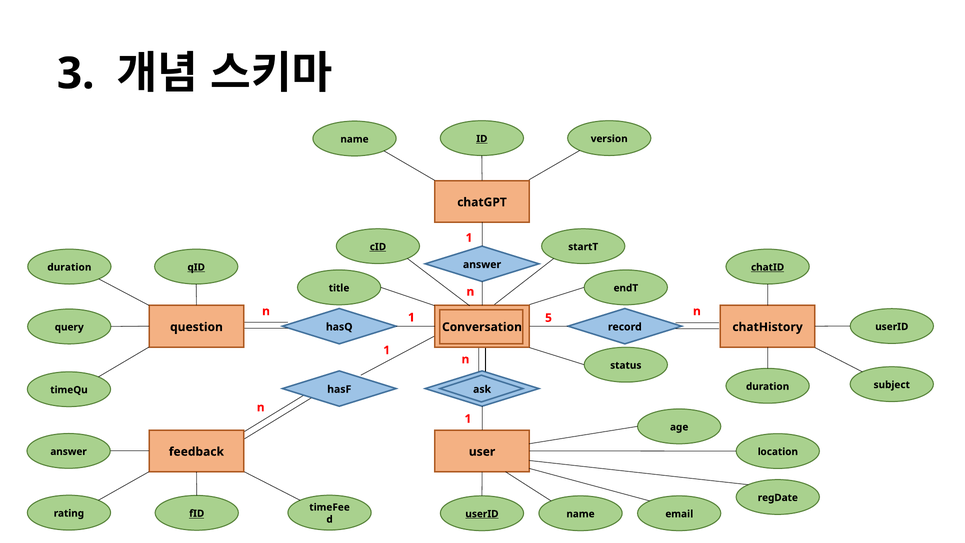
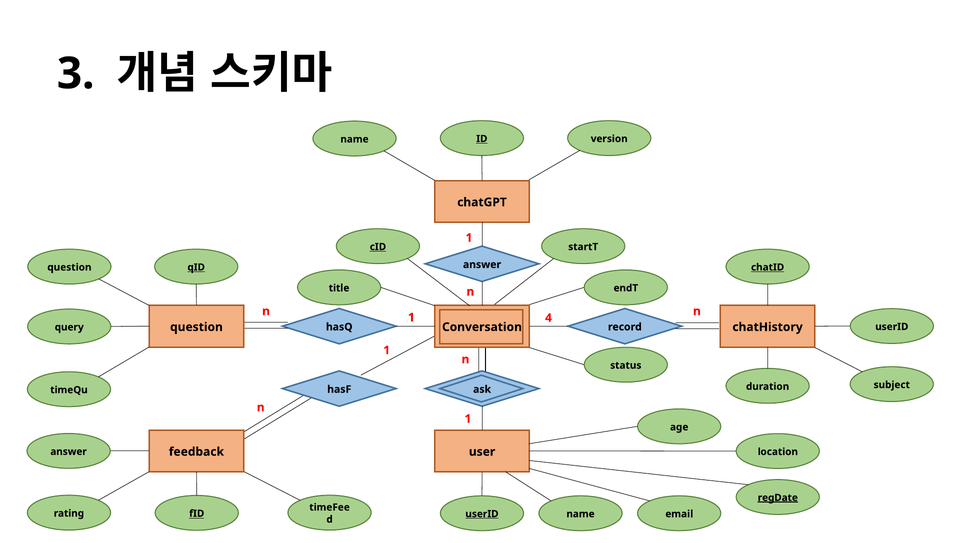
duration at (69, 267): duration -> question
5: 5 -> 4
regDate underline: none -> present
